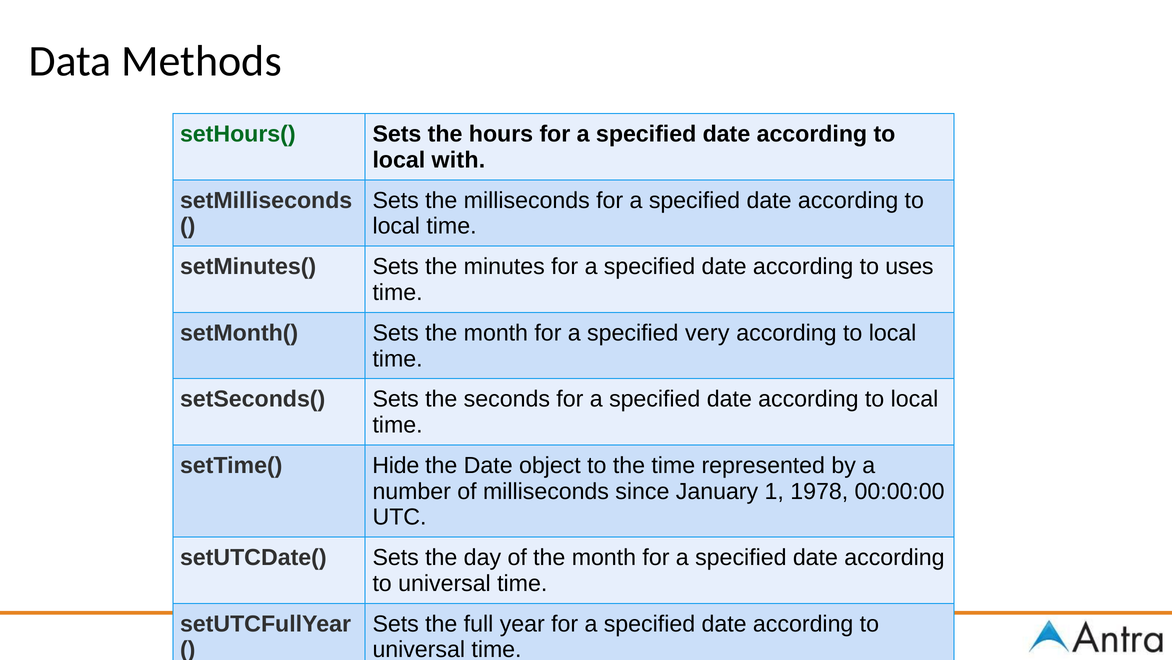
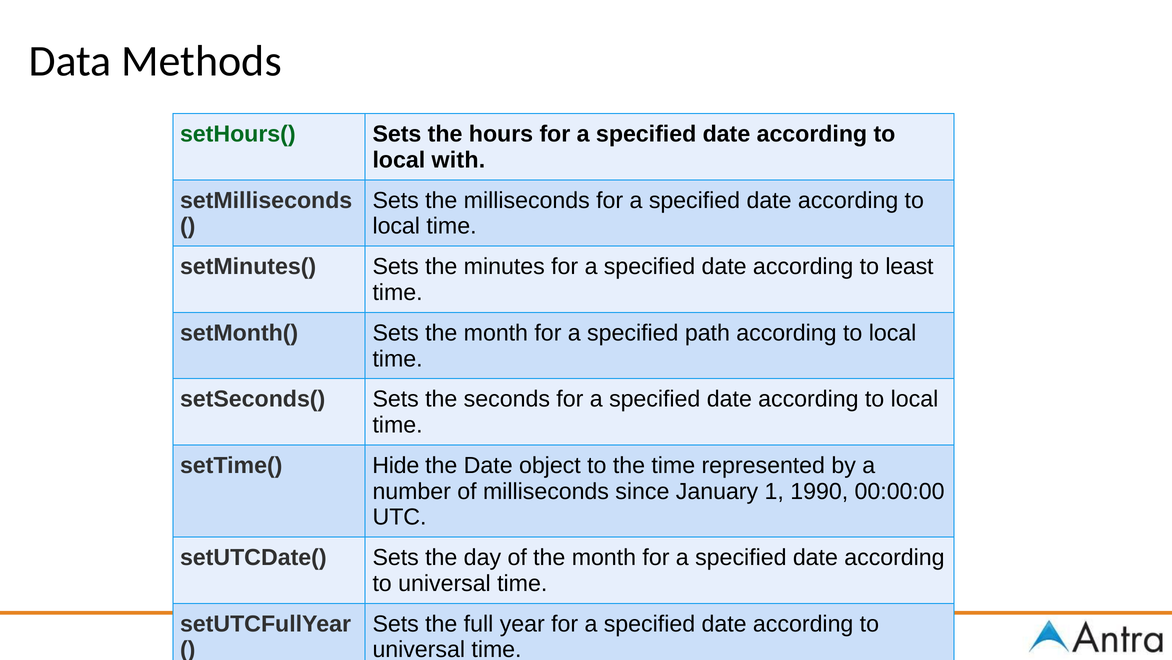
uses: uses -> least
very: very -> path
1978: 1978 -> 1990
